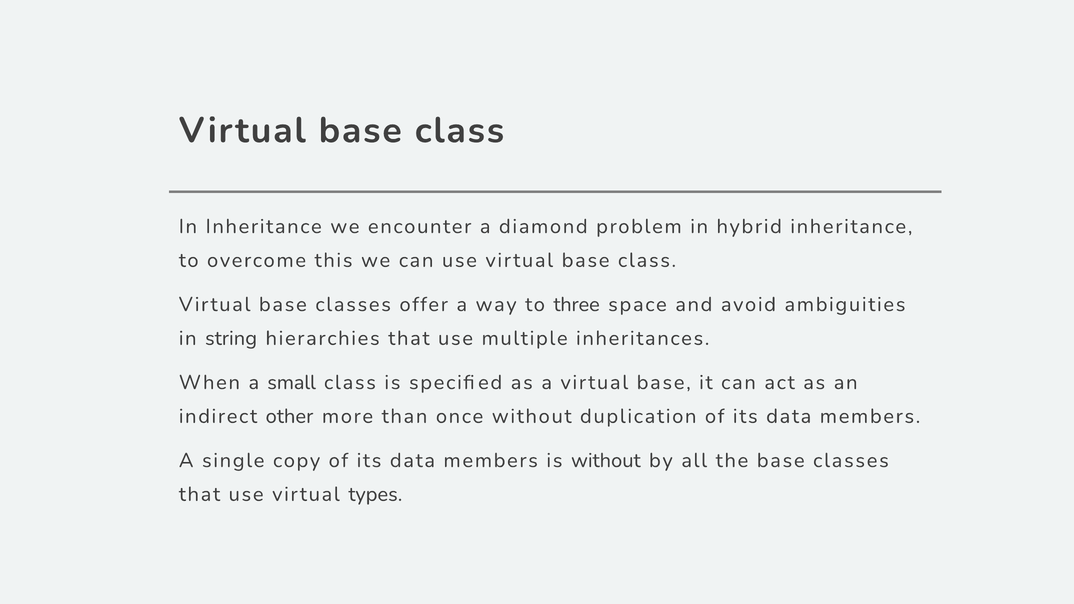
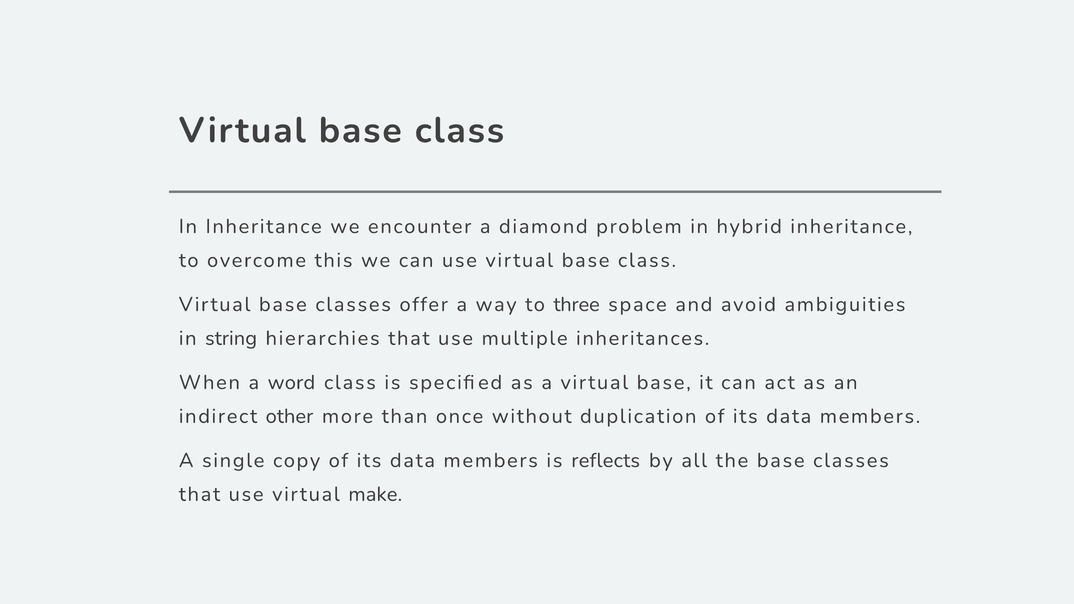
small: small -> word
is without: without -> reflects
types: types -> make
